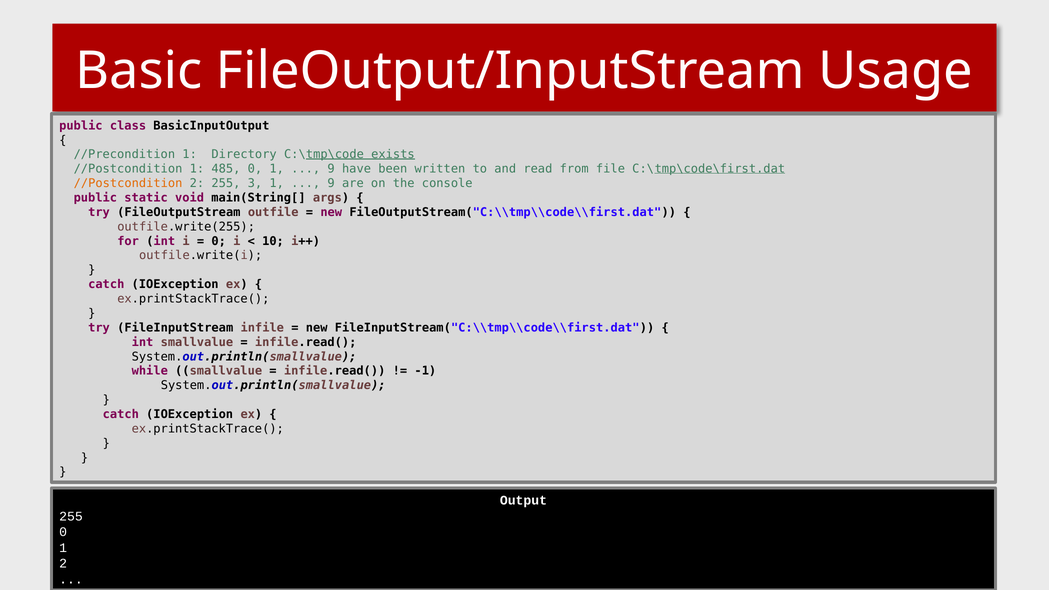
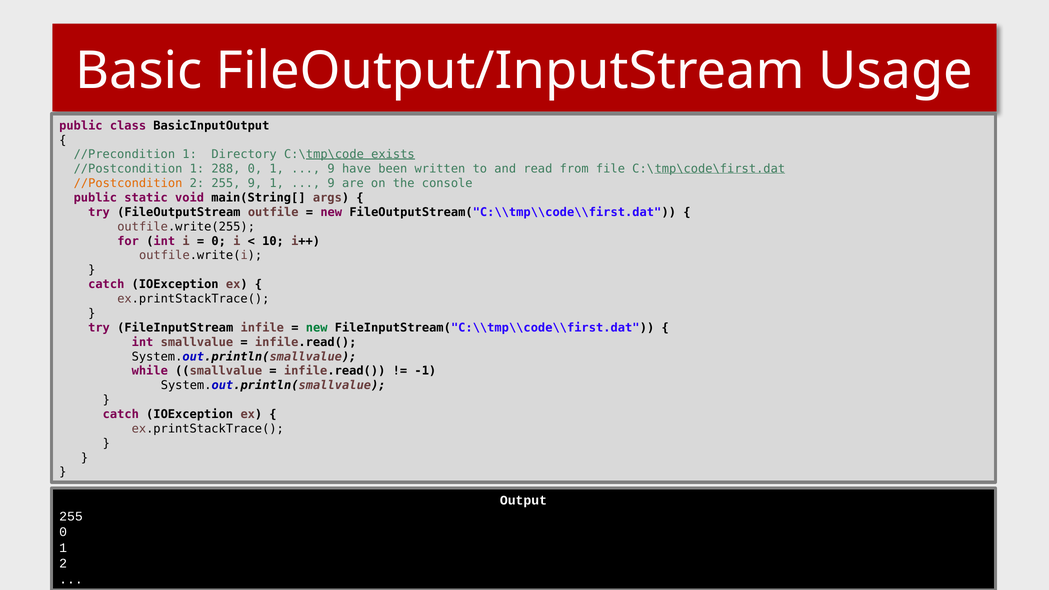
485: 485 -> 288
255 3: 3 -> 9
new at (317, 328) colour: black -> green
